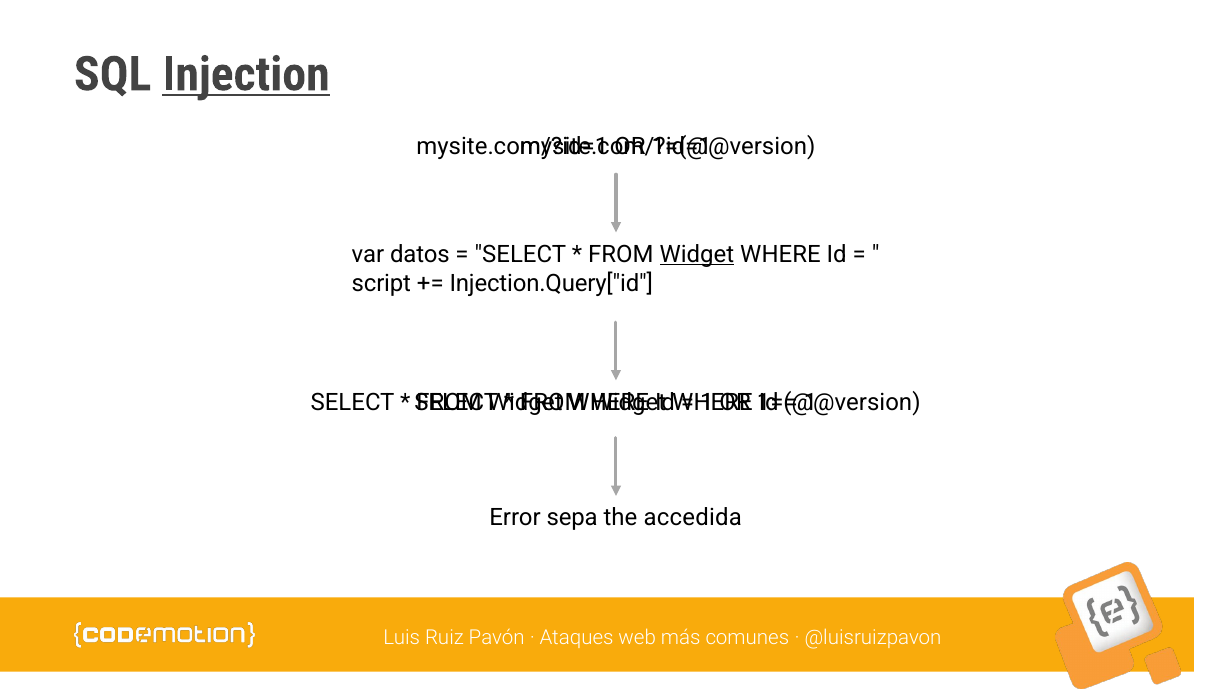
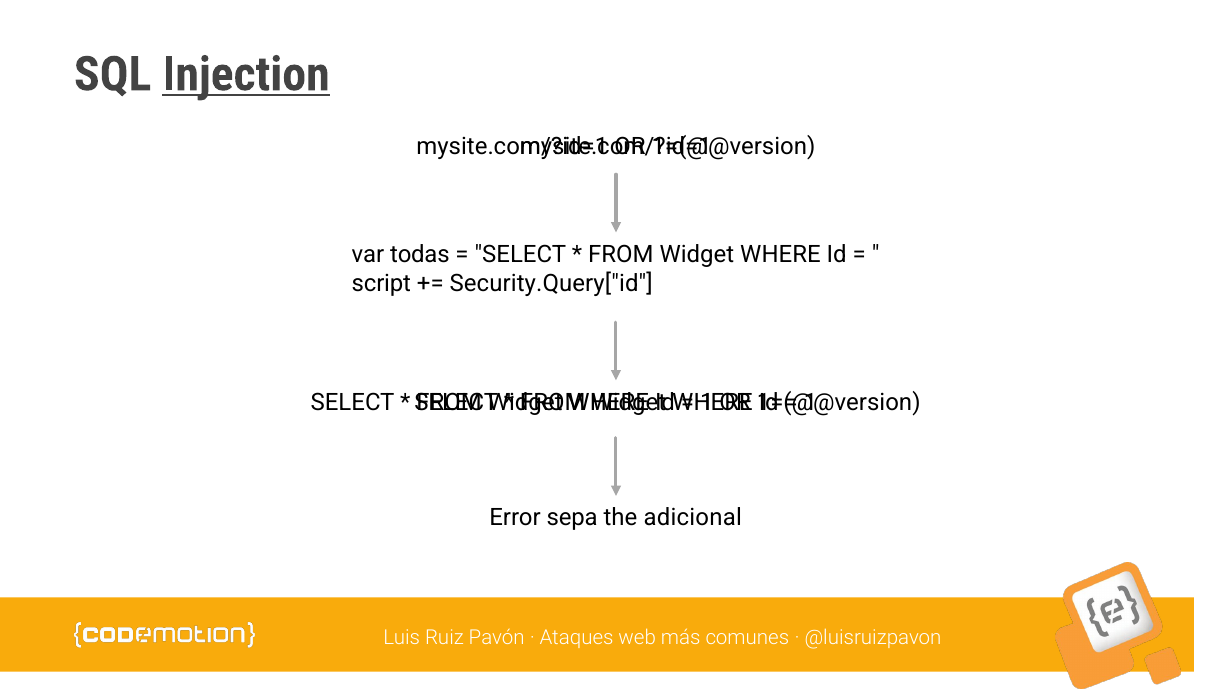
datos: datos -> todas
Widget at (697, 254) underline: present -> none
Injection.Query["id: Injection.Query["id -> Security.Query["id
accedida: accedida -> adicional
